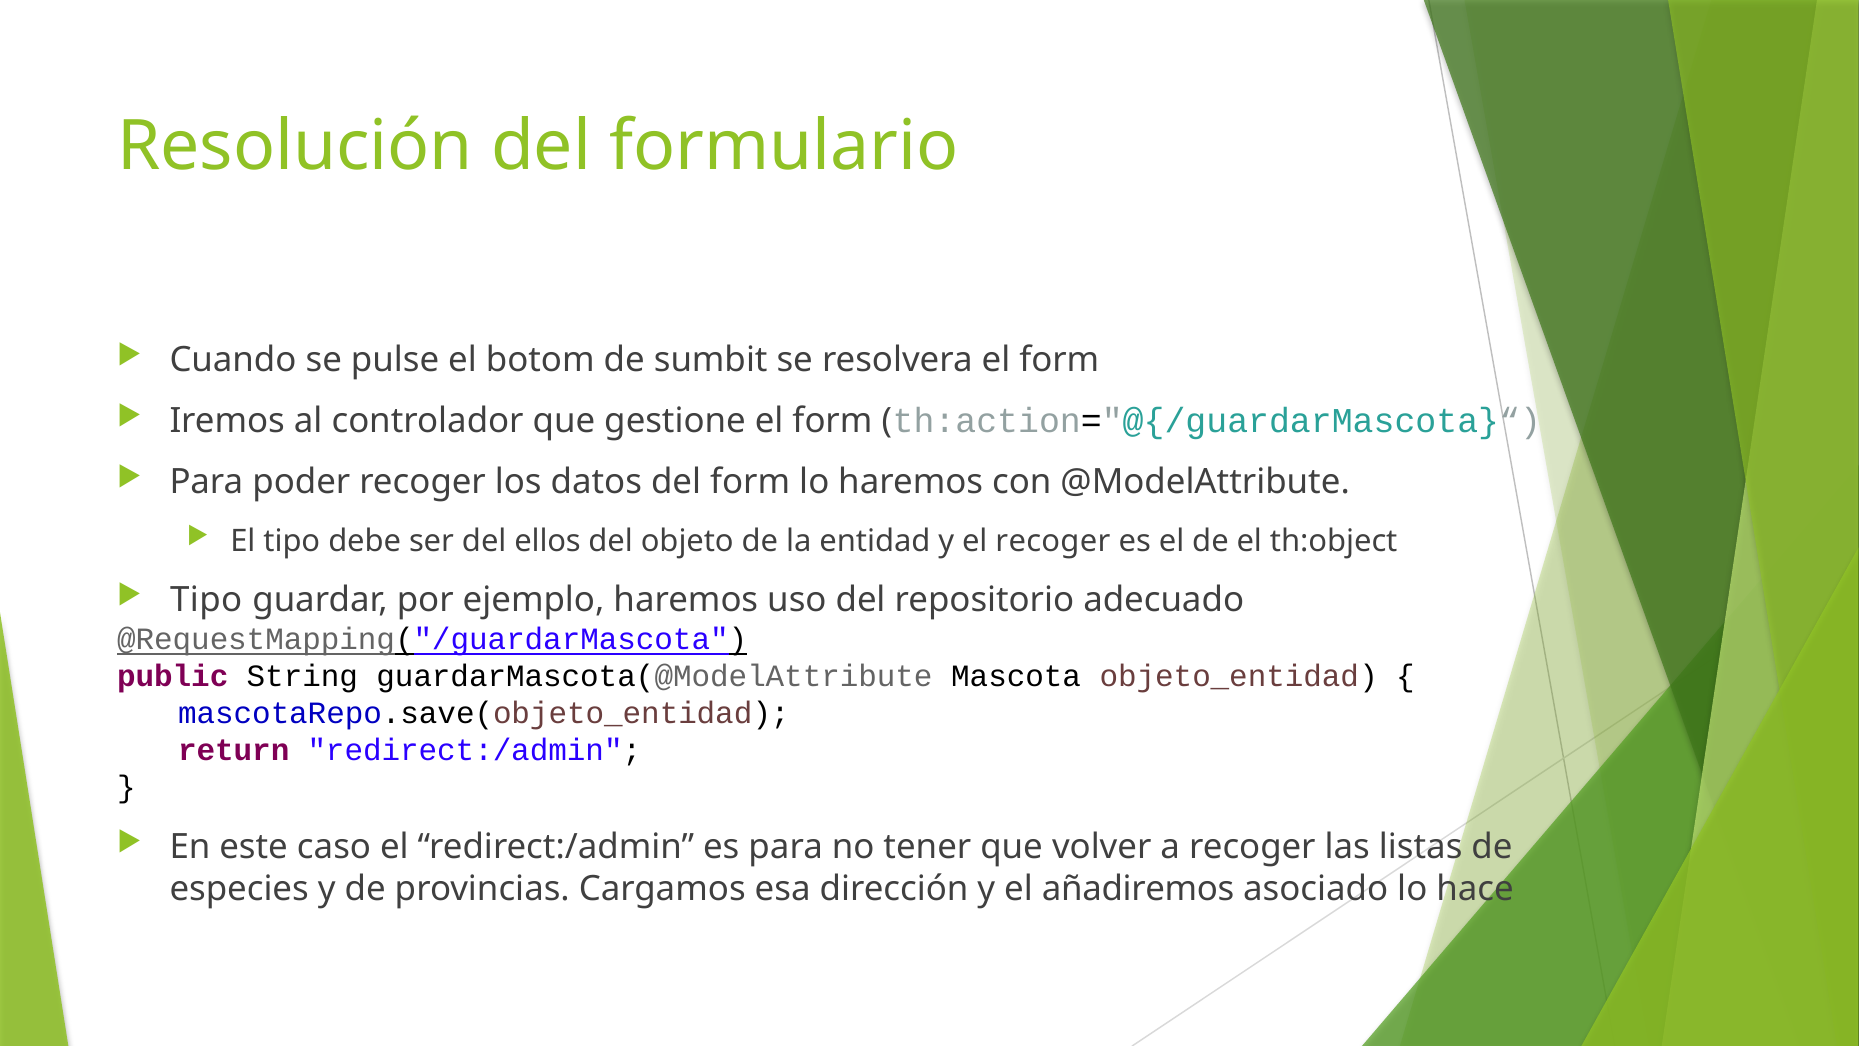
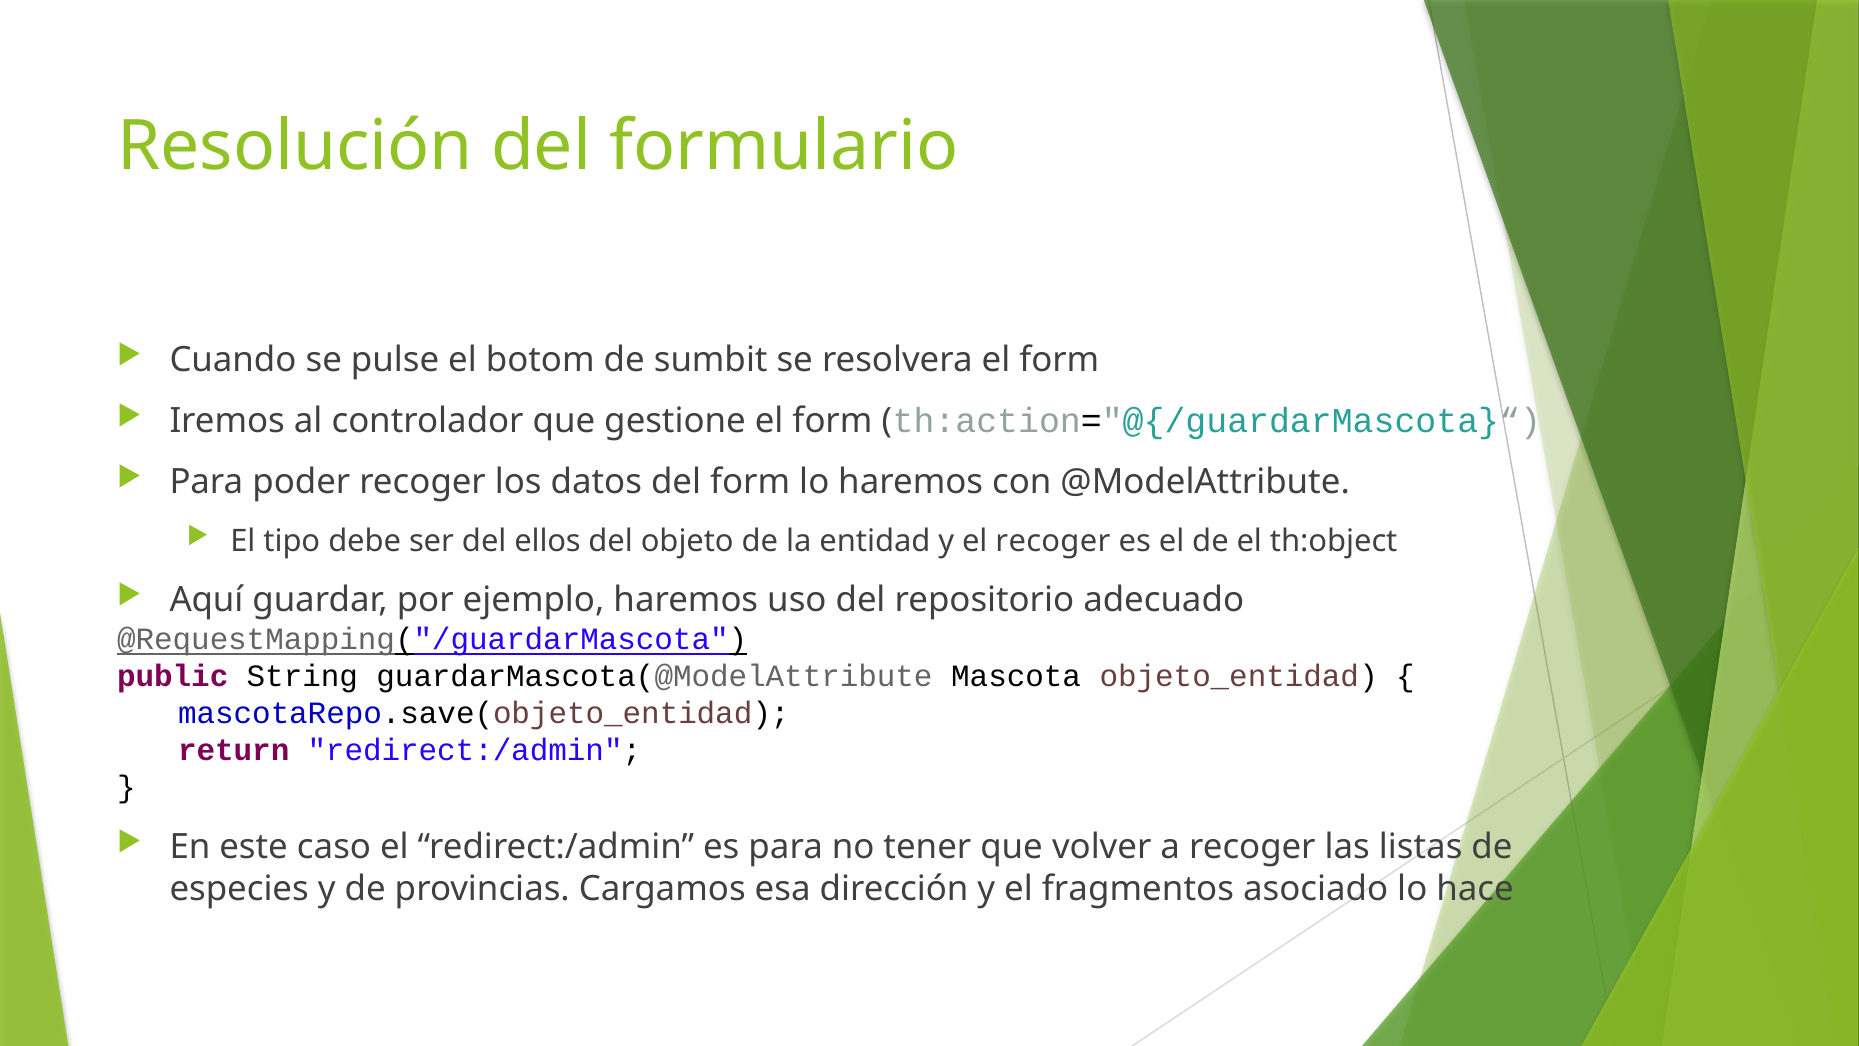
Tipo at (206, 600): Tipo -> Aquí
añadiremos: añadiremos -> fragmentos
